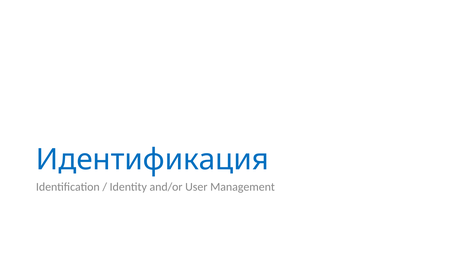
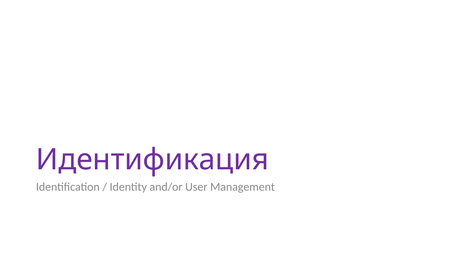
Идентификация colour: blue -> purple
